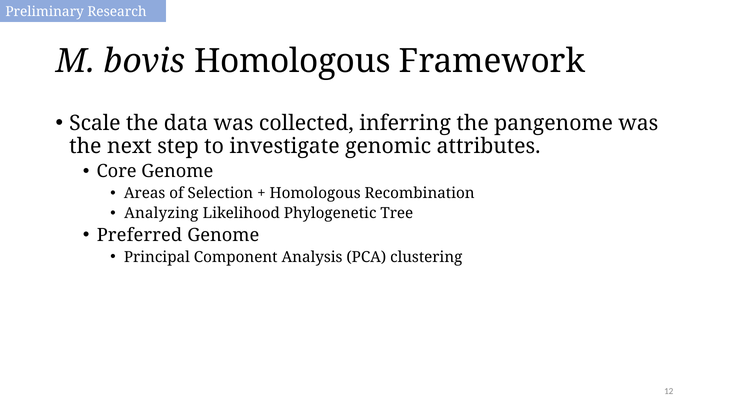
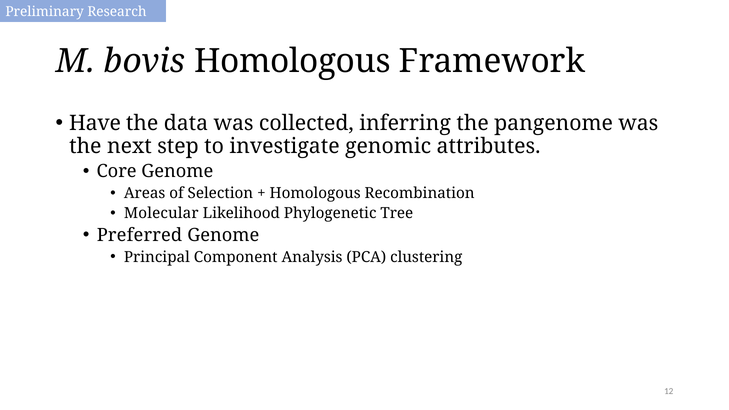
Scale: Scale -> Have
Analyzing: Analyzing -> Molecular
